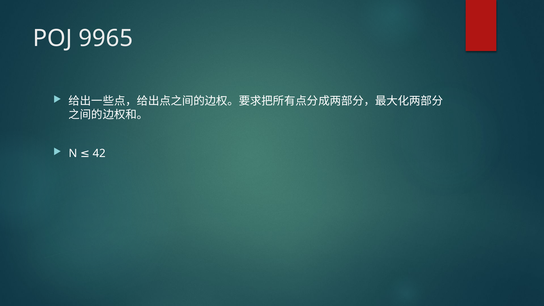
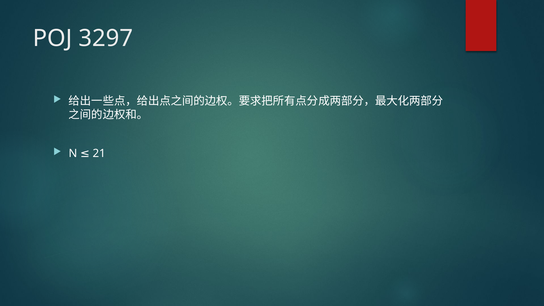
9965: 9965 -> 3297
42: 42 -> 21
